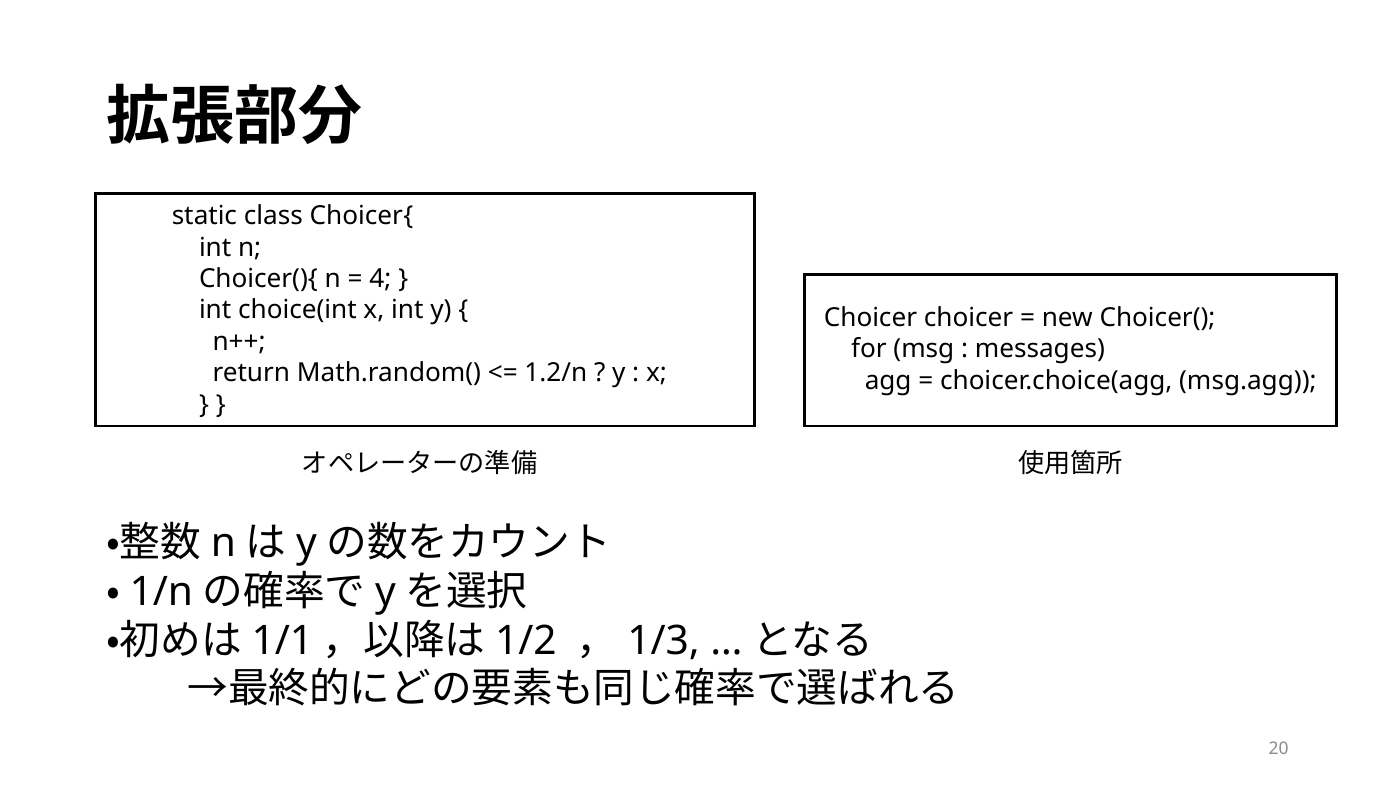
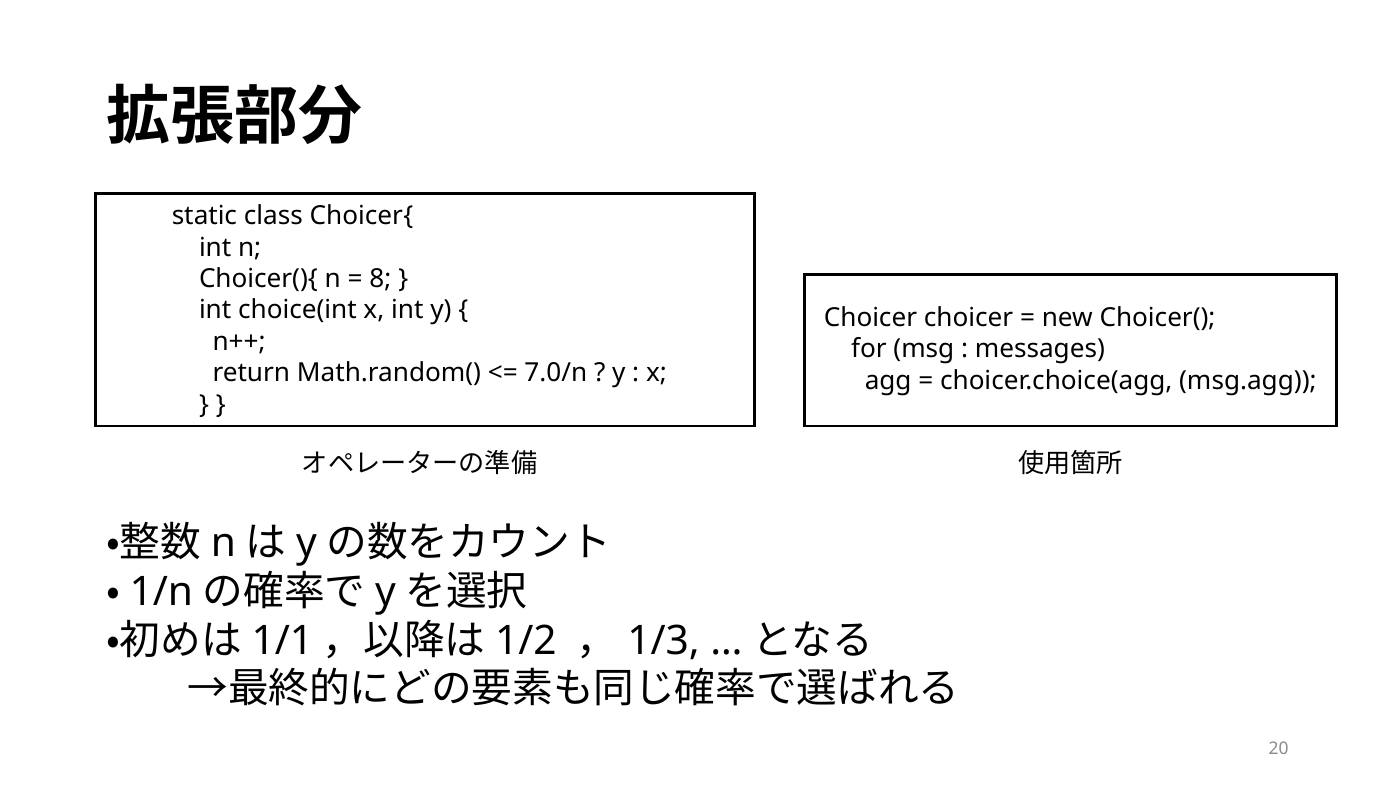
4: 4 -> 8
1.2/n: 1.2/n -> 7.0/n
